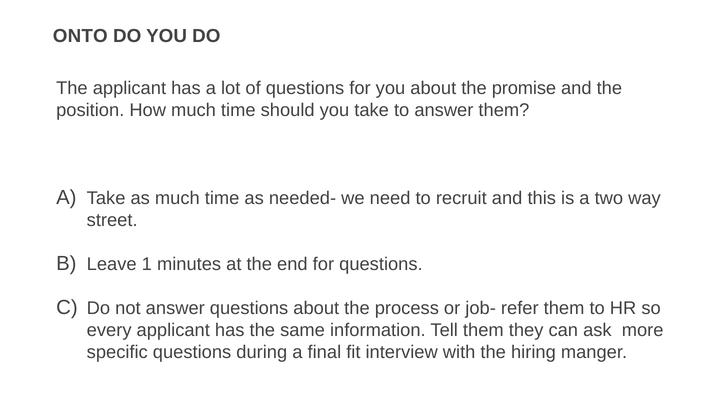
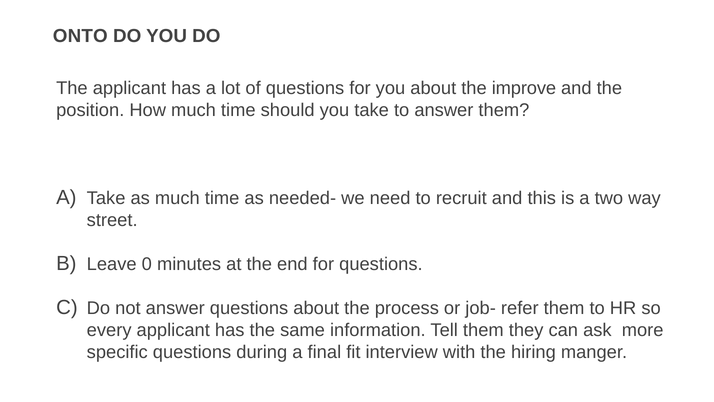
promise: promise -> improve
1: 1 -> 0
